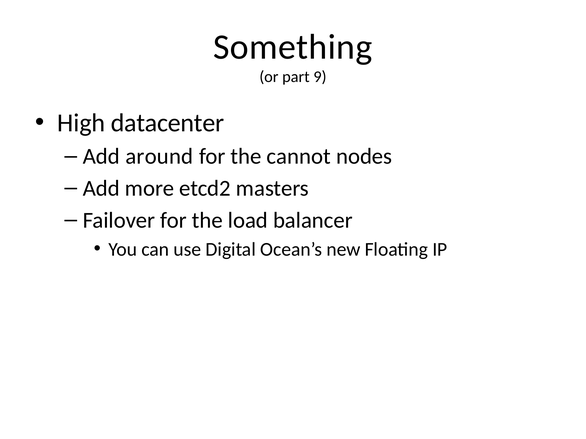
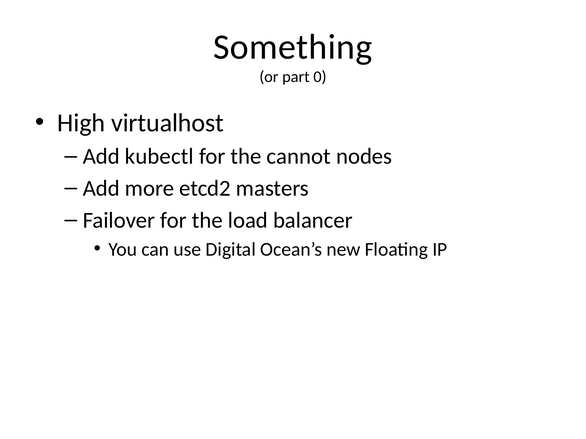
9: 9 -> 0
datacenter: datacenter -> virtualhost
around: around -> kubectl
